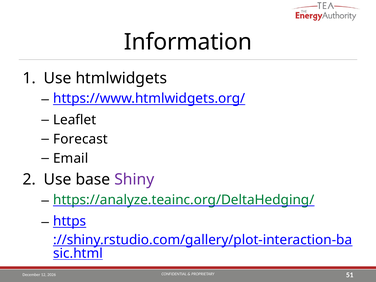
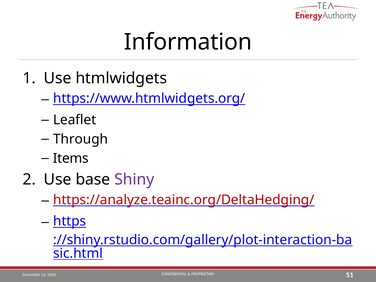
Forecast: Forecast -> Through
Email: Email -> Items
https://analyze.teainc.org/DeltaHedging/ colour: green -> red
